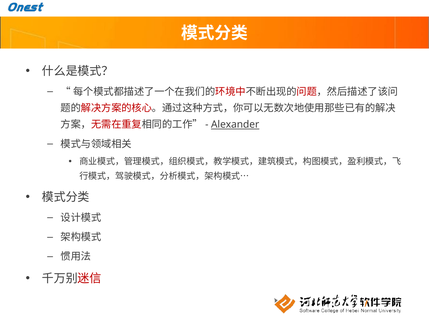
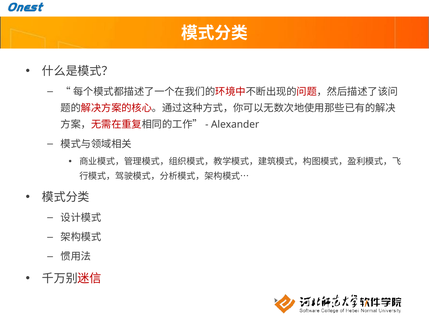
Alexander underline: present -> none
